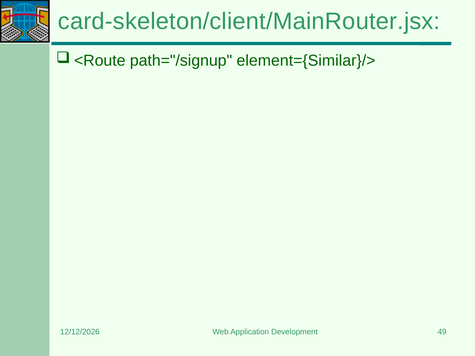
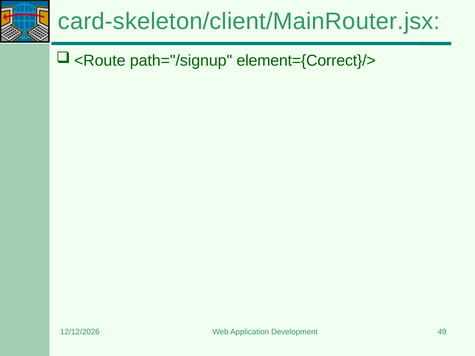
element={Similar}/>: element={Similar}/> -> element={Correct}/>
